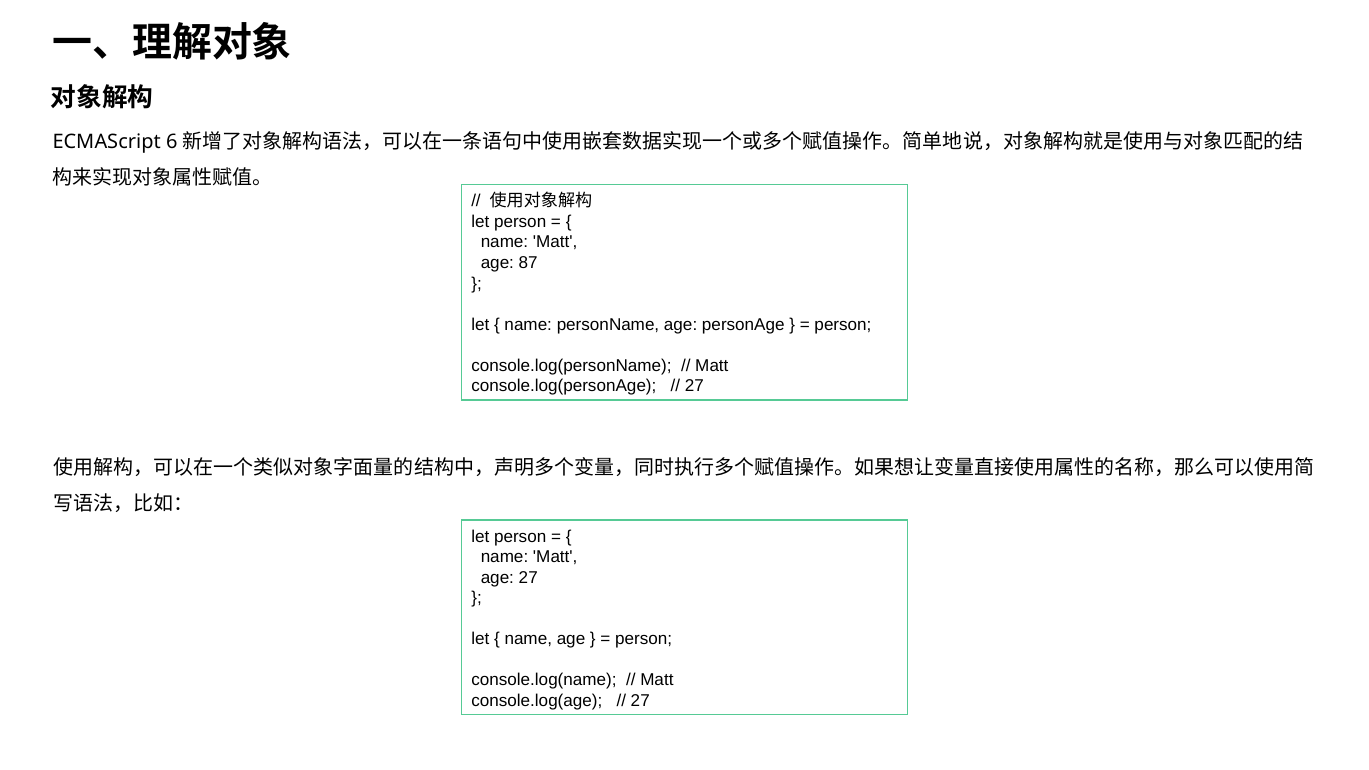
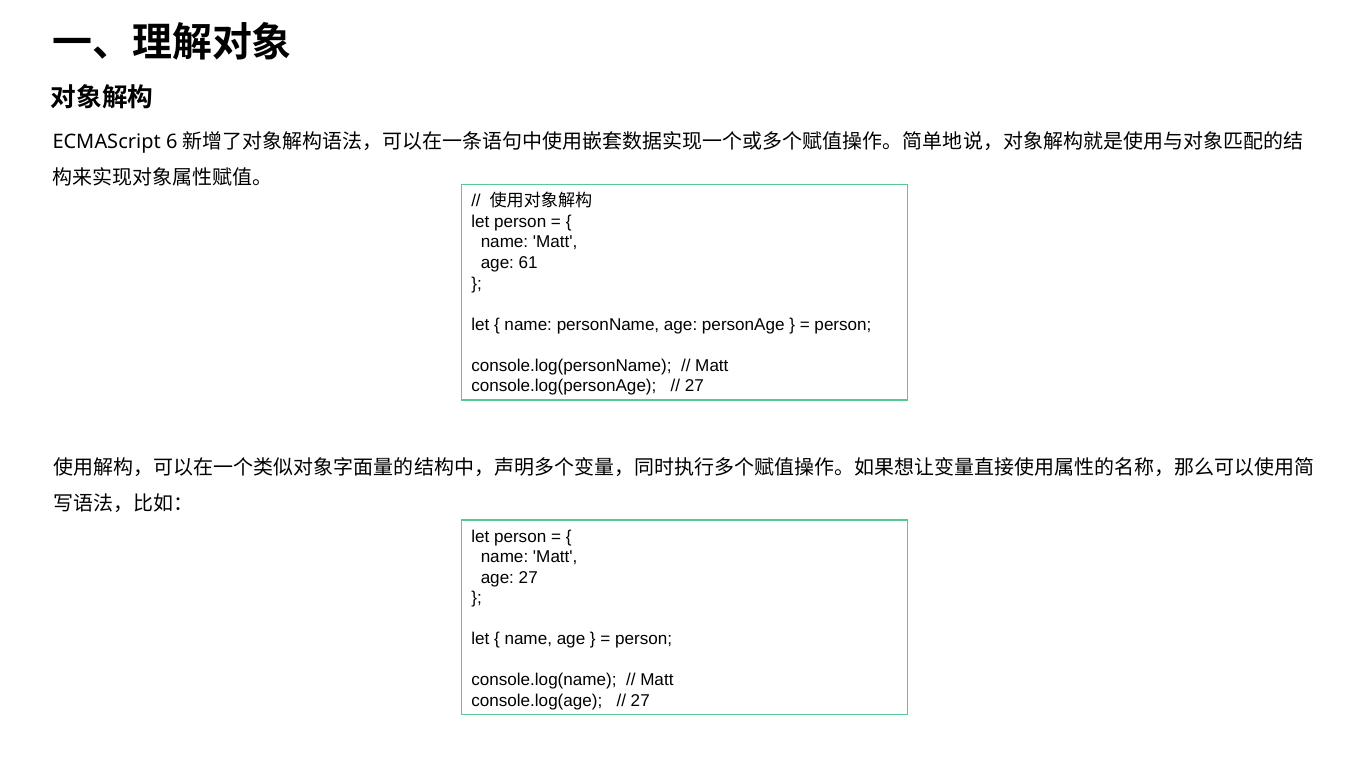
87: 87 -> 61
